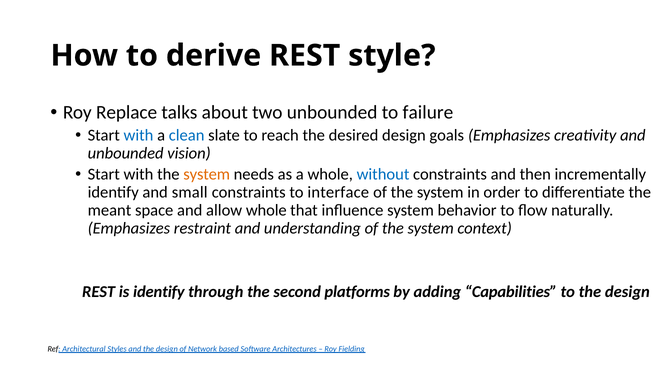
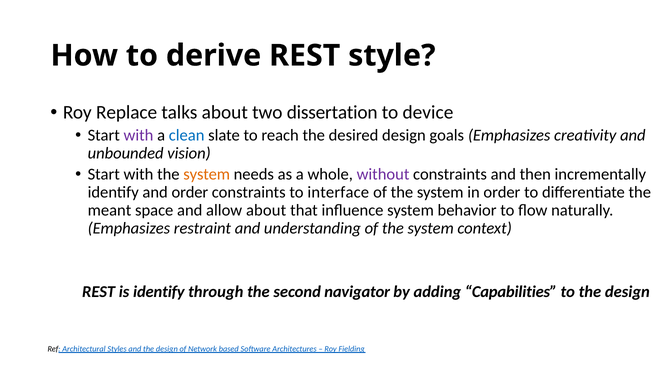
two unbounded: unbounded -> dissertation
failure: failure -> device
with at (139, 136) colour: blue -> purple
without colour: blue -> purple
and small: small -> order
allow whole: whole -> about
platforms: platforms -> navigator
